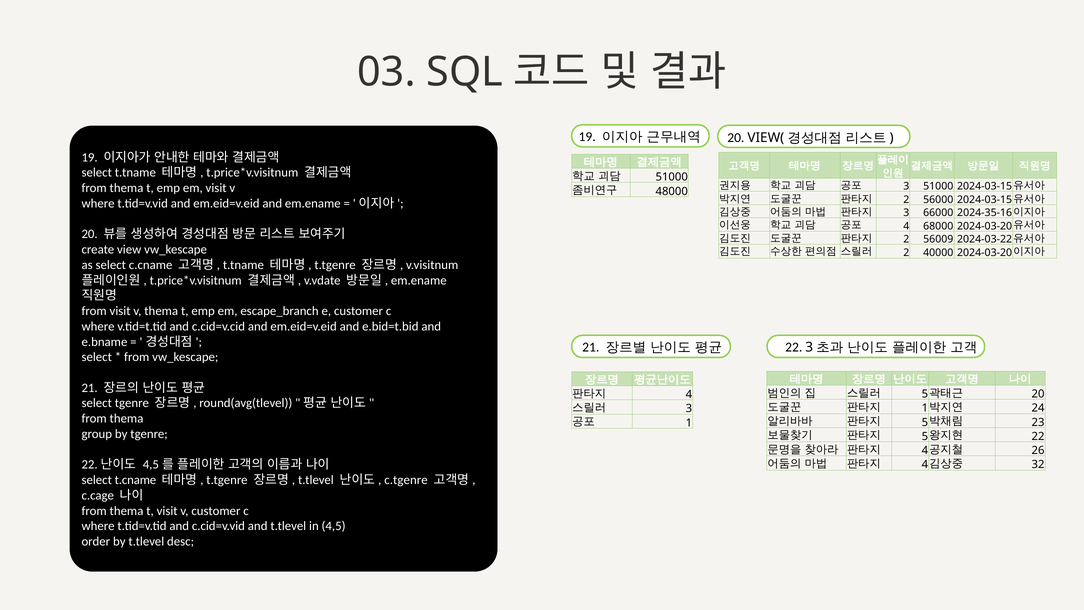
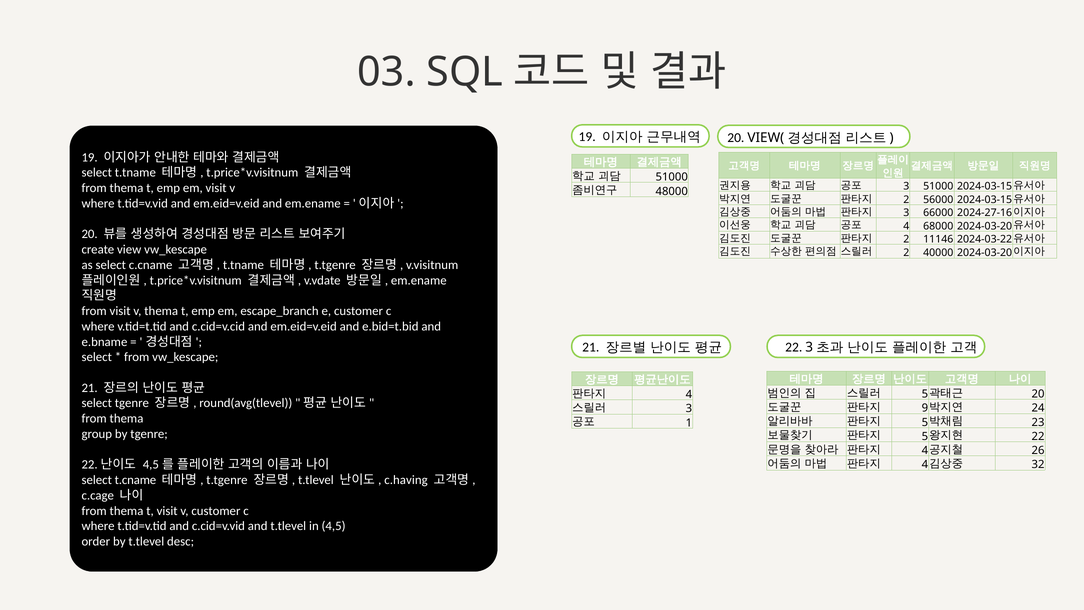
2024-35-16: 2024-35-16 -> 2024-27-16
56009: 56009 -> 11146
1 at (925, 408): 1 -> 9
c.tgenre: c.tgenre -> c.having
